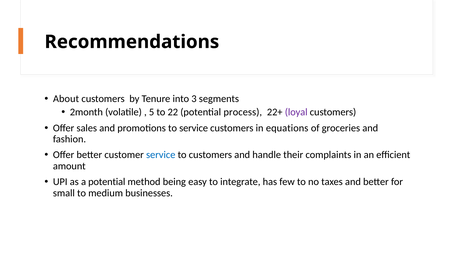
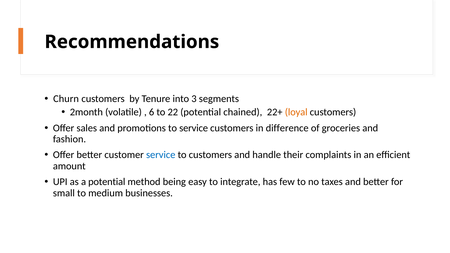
About: About -> Churn
5: 5 -> 6
process: process -> chained
loyal colour: purple -> orange
equations: equations -> difference
